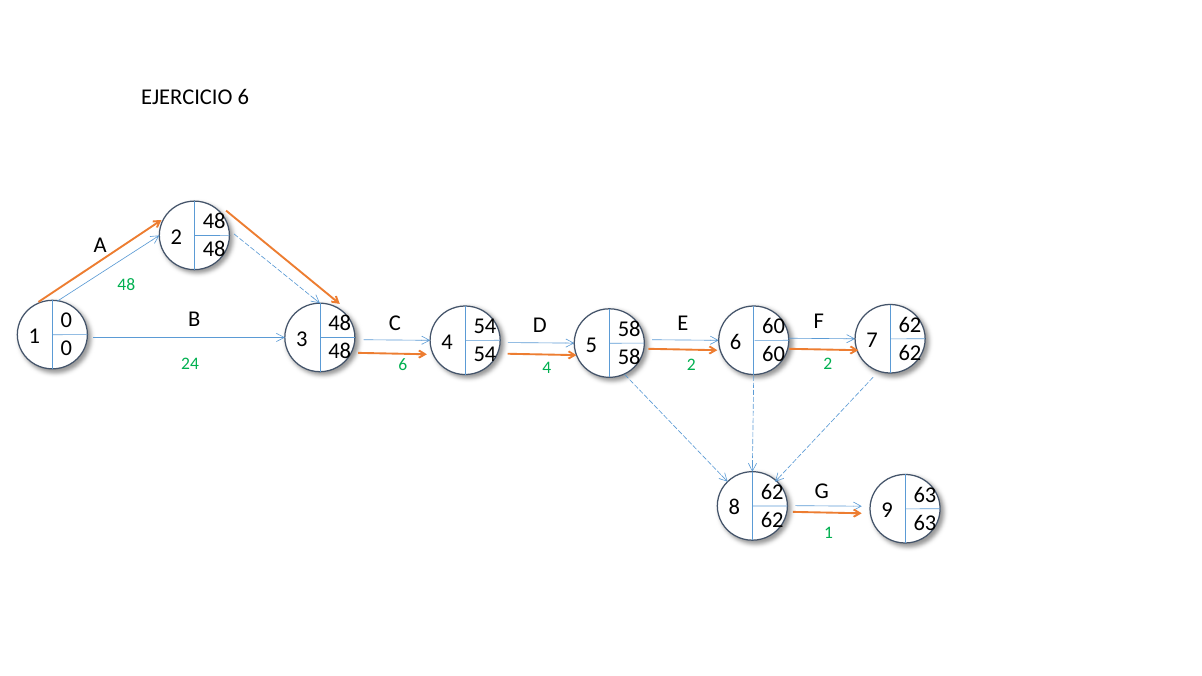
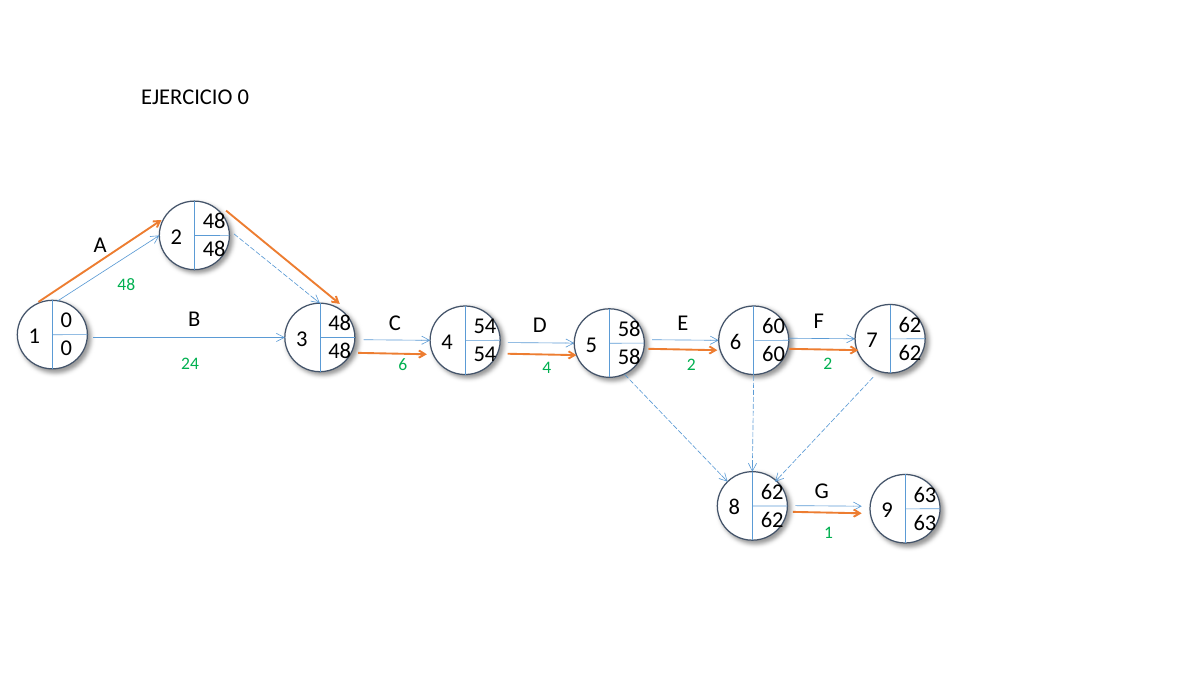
EJERCICIO 6: 6 -> 0
